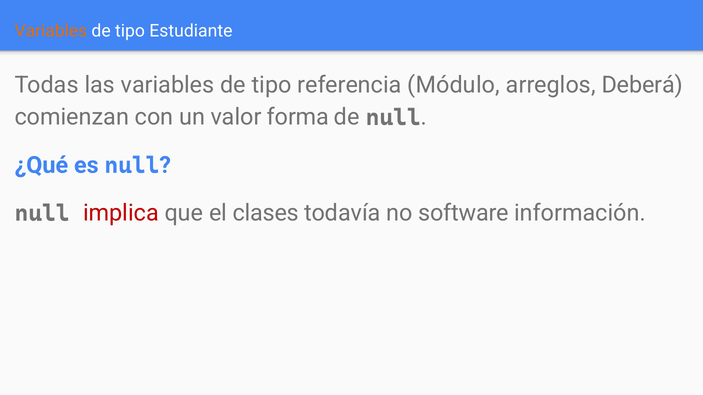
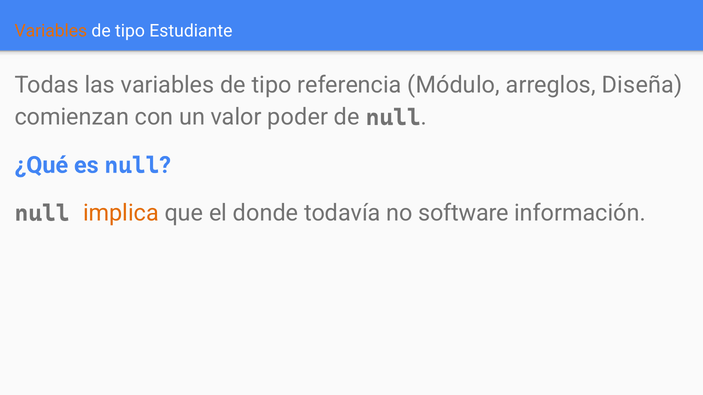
Deberá: Deberá -> Diseña
forma: forma -> poder
implica colour: red -> orange
clases: clases -> donde
